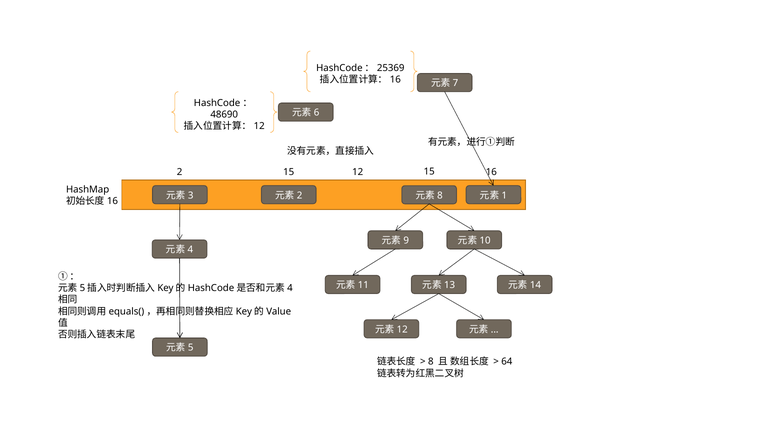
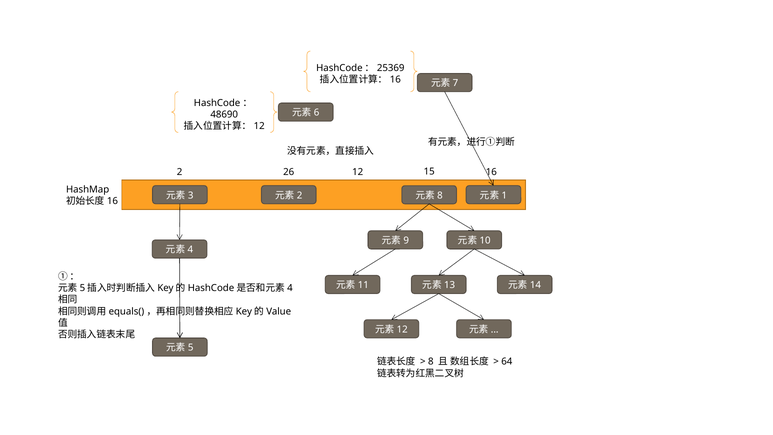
2 15: 15 -> 26
